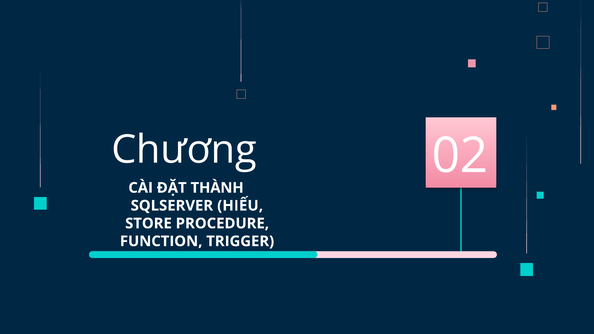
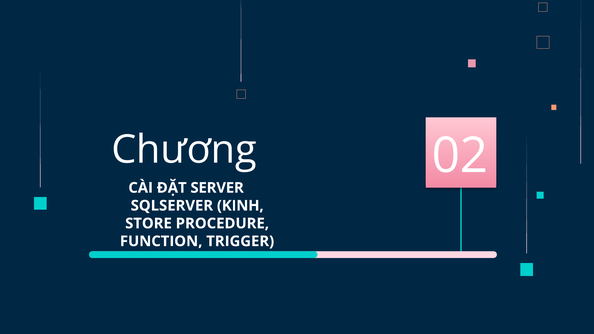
THÀNH: THÀNH -> SERVER
HIẾU: HIẾU -> KINH
